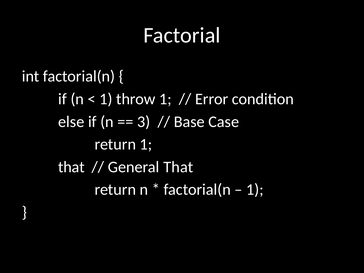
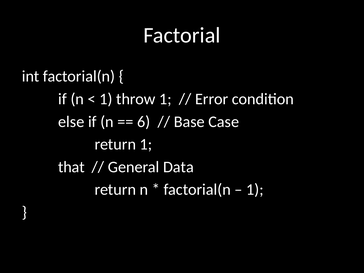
3: 3 -> 6
General That: That -> Data
